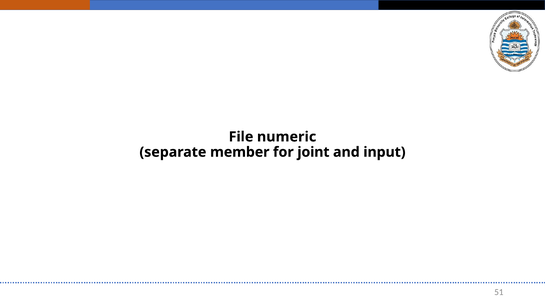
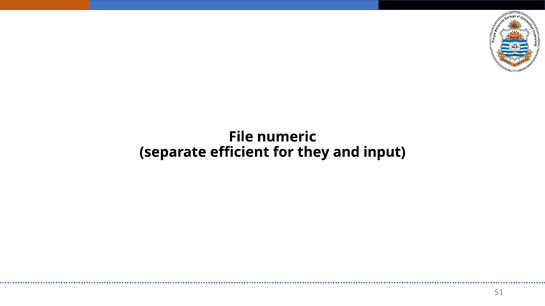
member: member -> efficient
joint: joint -> they
